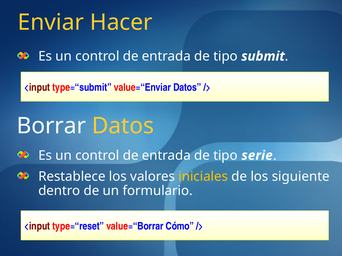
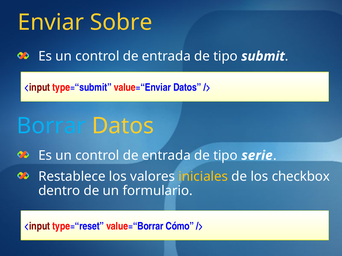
Hacer: Hacer -> Sobre
Borrar colour: white -> light blue
siguiente: siguiente -> checkbox
